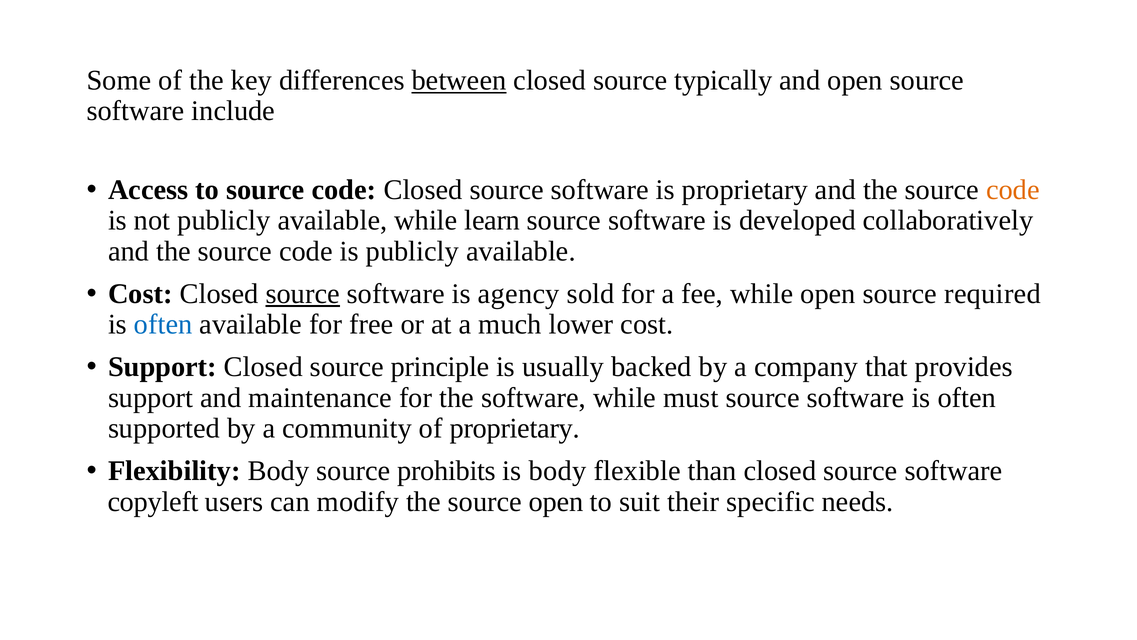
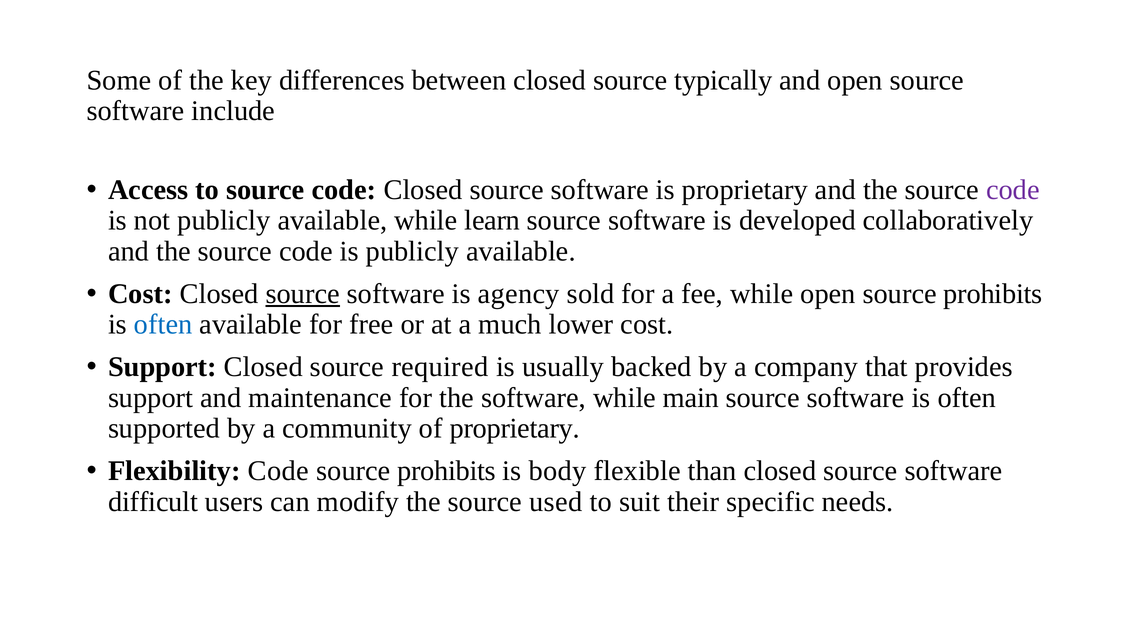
between underline: present -> none
code at (1013, 190) colour: orange -> purple
open source required: required -> prohibits
principle: principle -> required
must: must -> main
Flexibility Body: Body -> Code
copyleft: copyleft -> difficult
source open: open -> used
